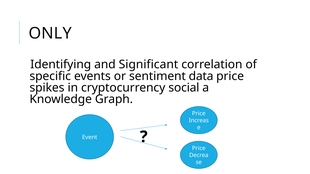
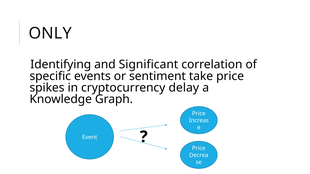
data: data -> take
social: social -> delay
